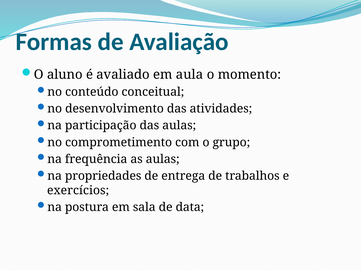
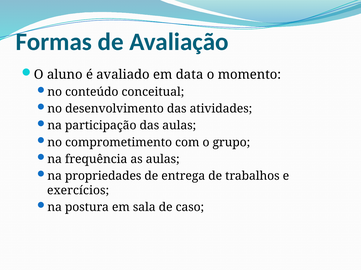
aula: aula -> data
data: data -> caso
